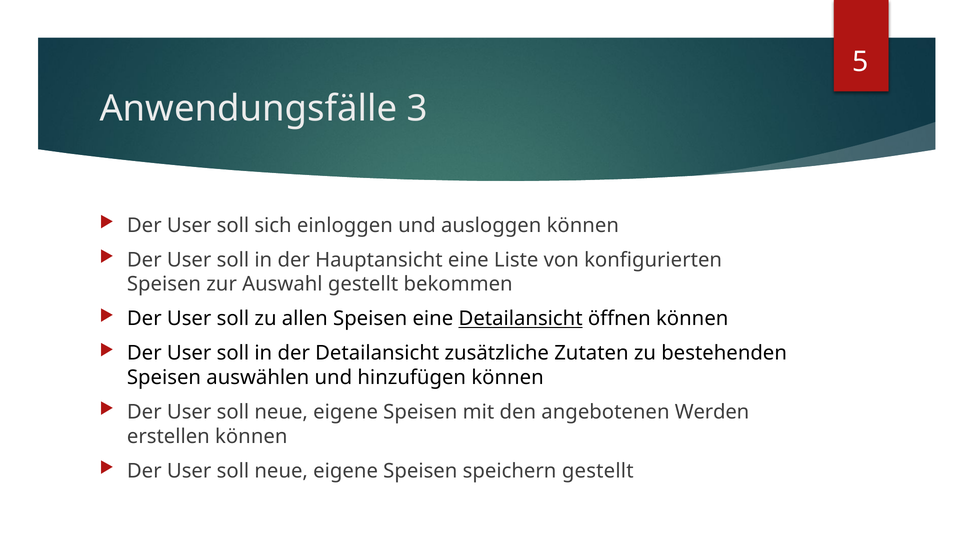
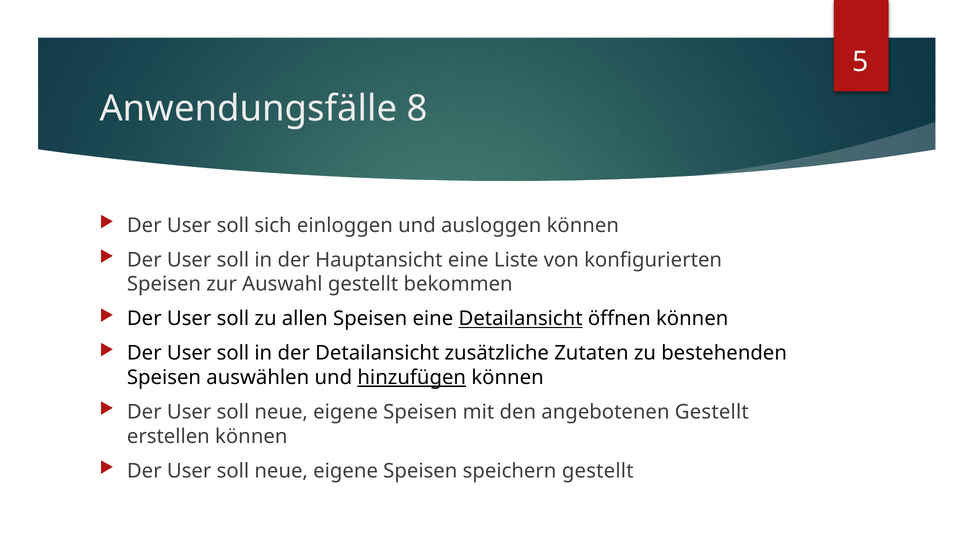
3: 3 -> 8
hinzufügen underline: none -> present
angebotenen Werden: Werden -> Gestellt
